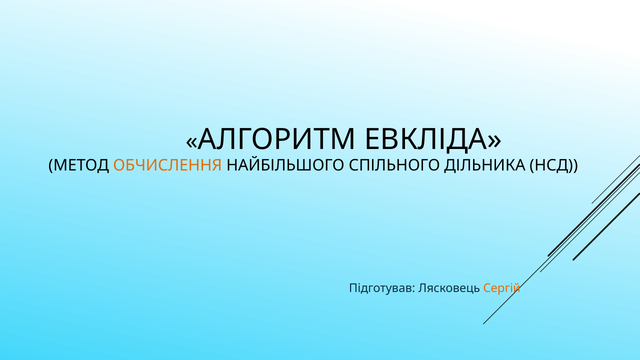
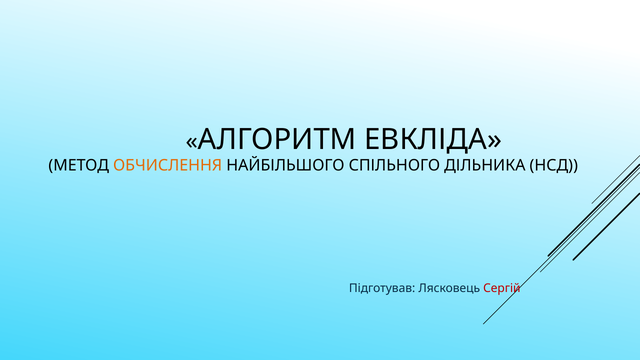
Сергій colour: orange -> red
